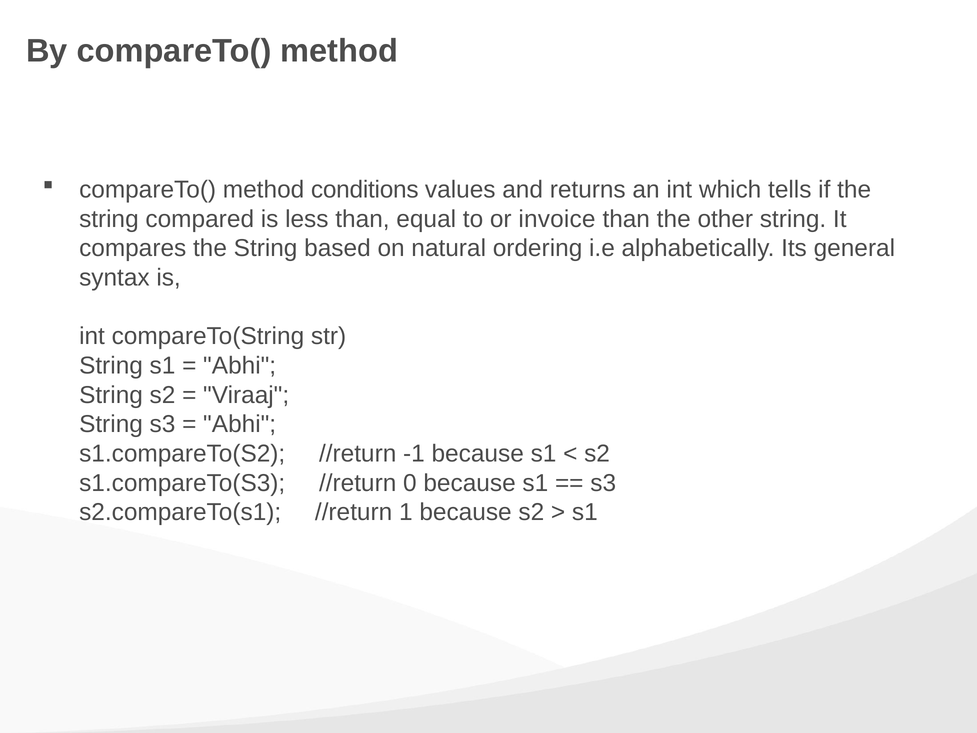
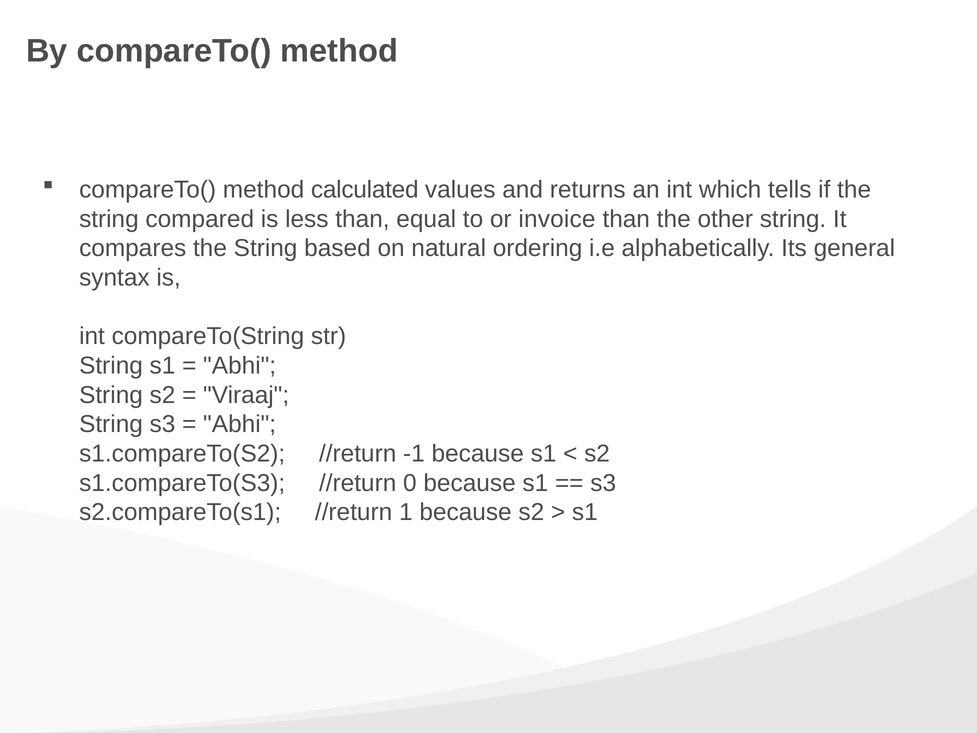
conditions: conditions -> calculated
